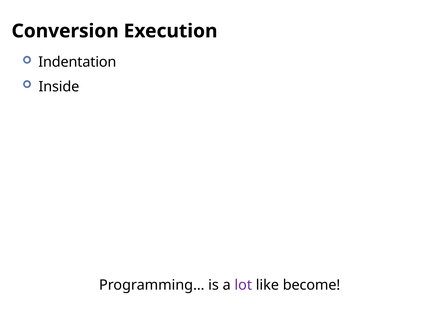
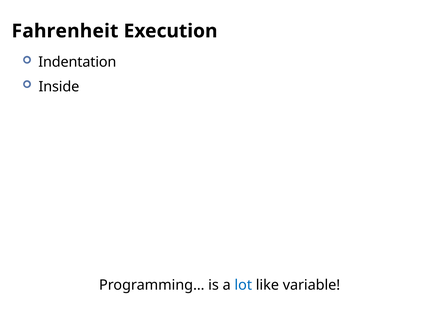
Conversion: Conversion -> Fahrenheit
lot colour: purple -> blue
become: become -> variable
